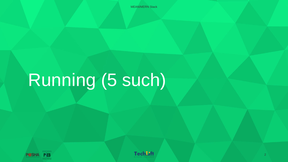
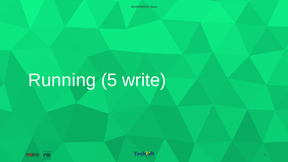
such: such -> write
